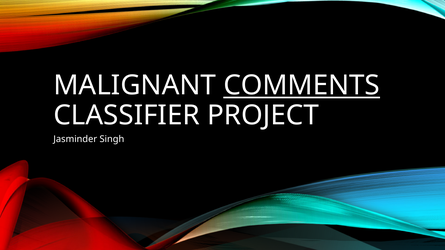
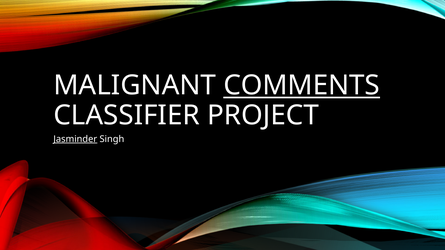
Jasminder underline: none -> present
